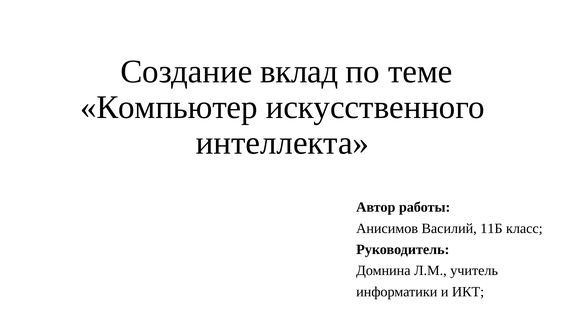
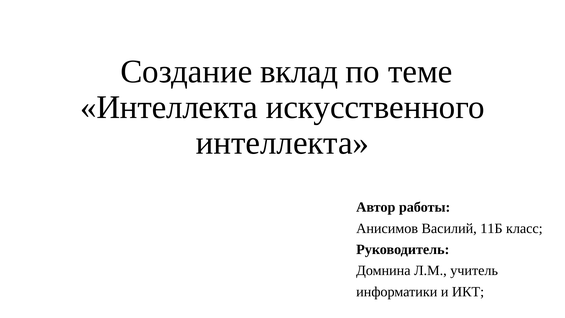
Компьютер at (169, 107): Компьютер -> Интеллекта
